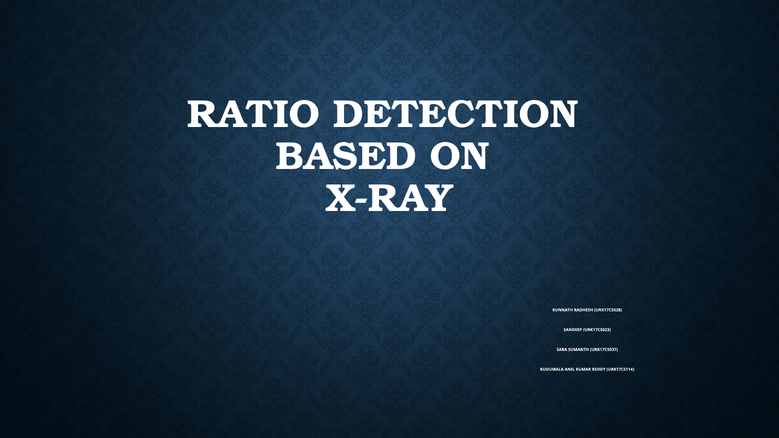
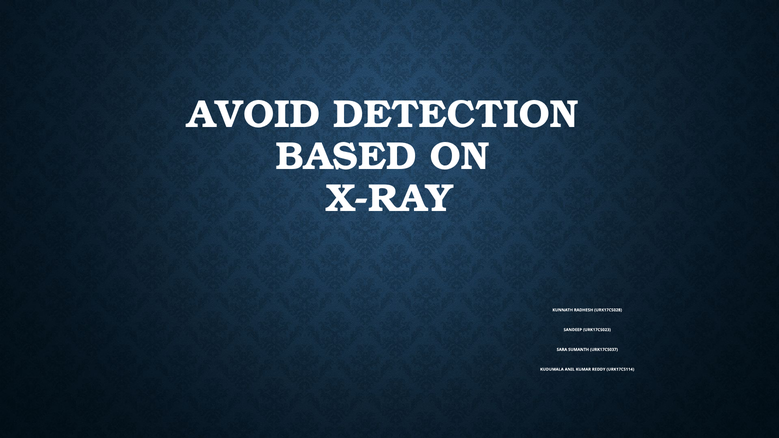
RATIO: RATIO -> AVOID
